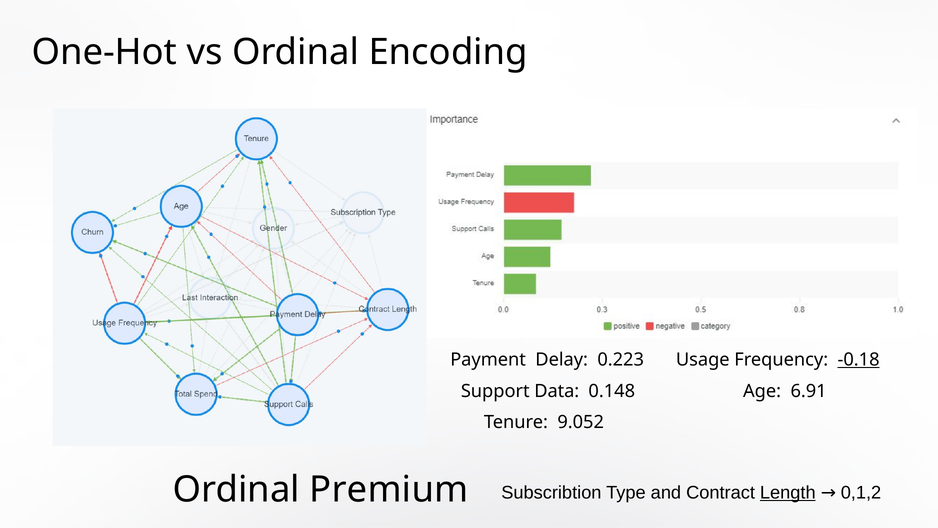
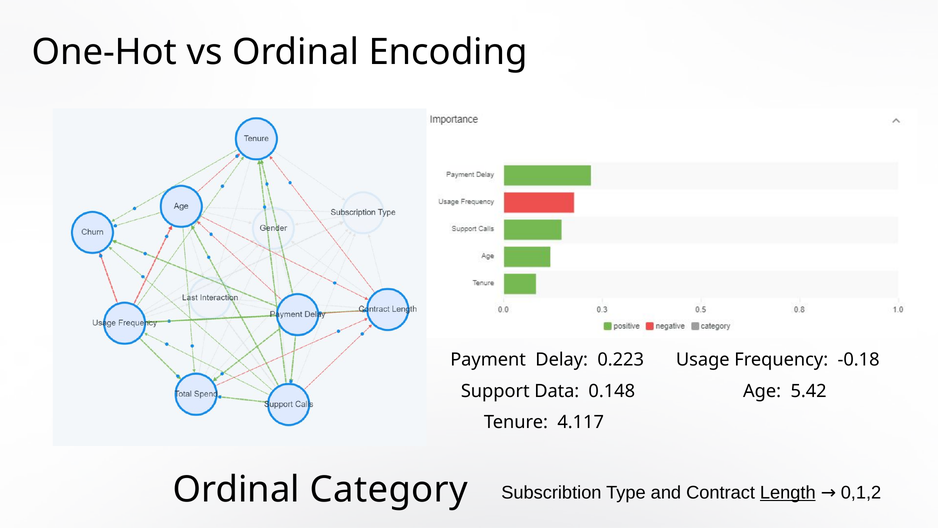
-0.18 underline: present -> none
6.91: 6.91 -> 5.42
9.052: 9.052 -> 4.117
Premium: Premium -> Category
